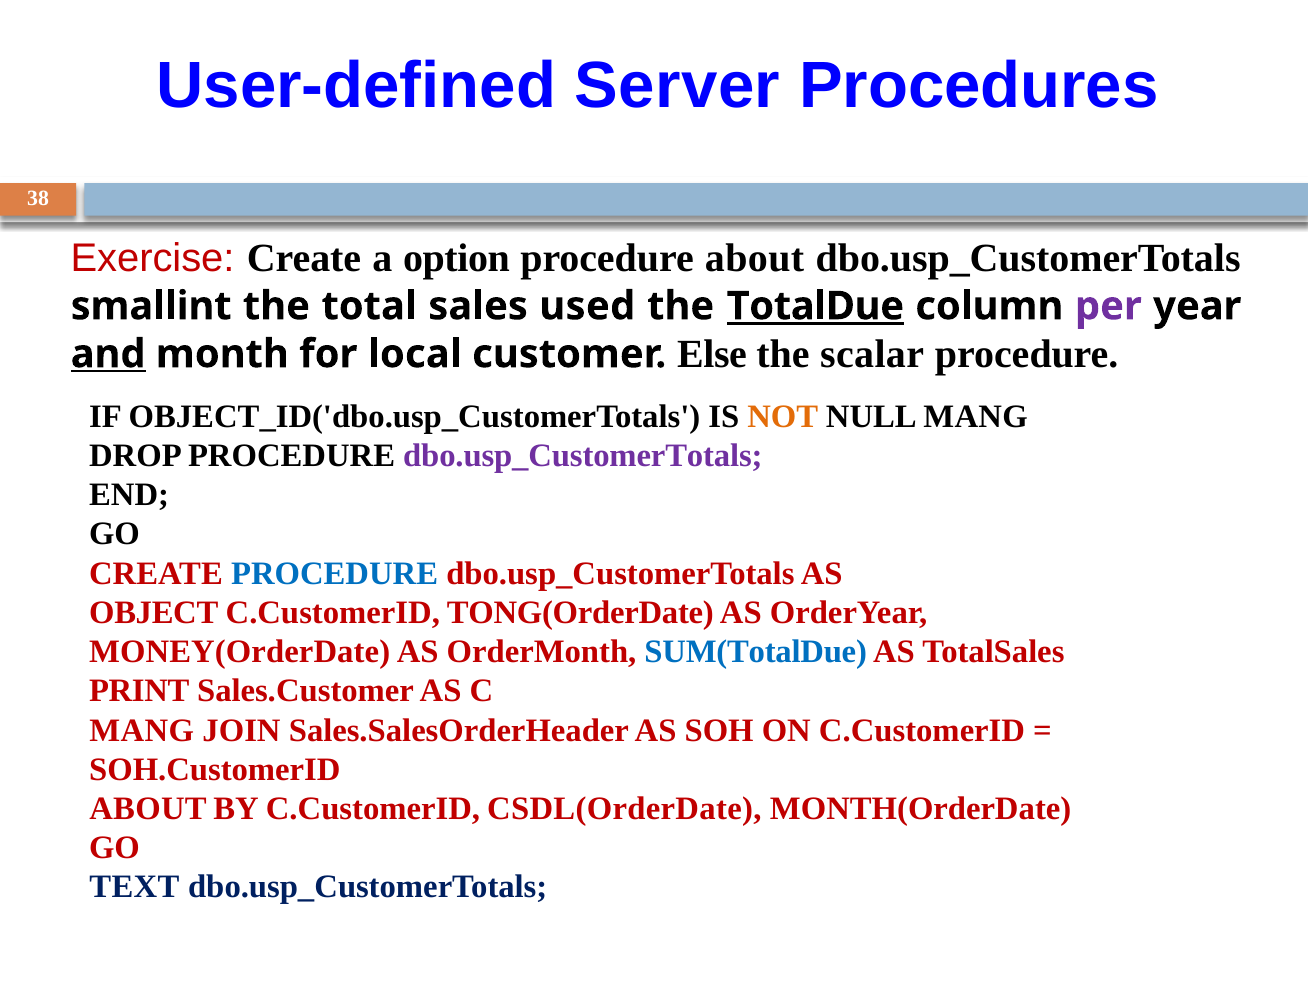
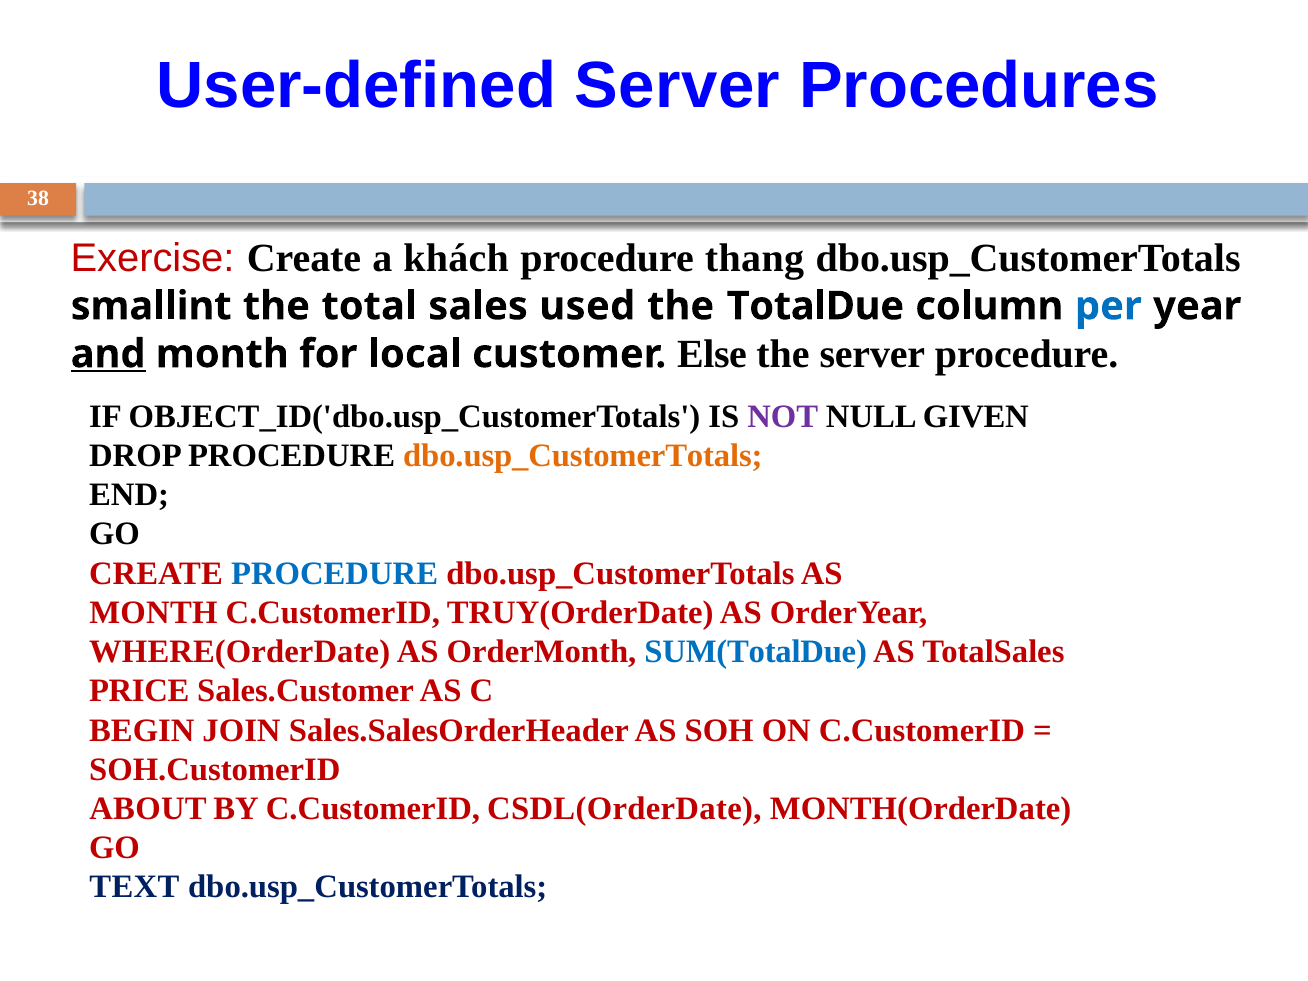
option: option -> khách
procedure about: about -> thang
TotalDue underline: present -> none
per colour: purple -> blue
the scalar: scalar -> server
NOT colour: orange -> purple
NULL MANG: MANG -> GIVEN
dbo.usp_CustomerTotals at (583, 456) colour: purple -> orange
OBJECT at (154, 613): OBJECT -> MONTH
TONG(OrderDate: TONG(OrderDate -> TRUY(OrderDate
MONEY(OrderDate: MONEY(OrderDate -> WHERE(OrderDate
PRINT: PRINT -> PRICE
MANG at (142, 730): MANG -> BEGIN
